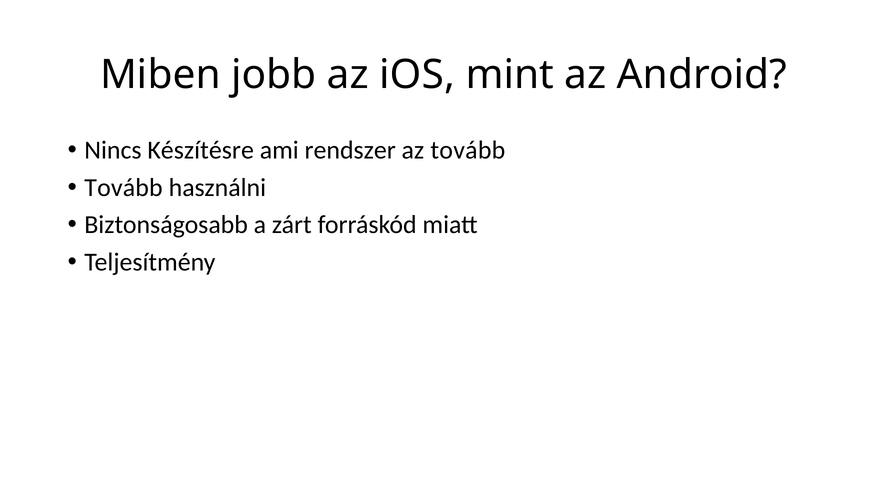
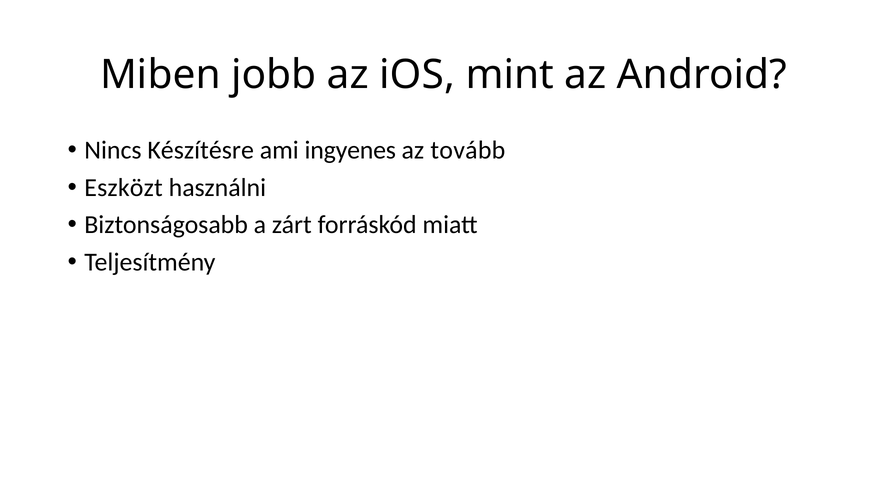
rendszer: rendszer -> ingyenes
Tovább at (124, 187): Tovább -> Eszközt
